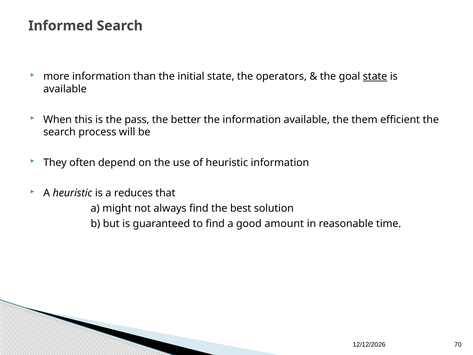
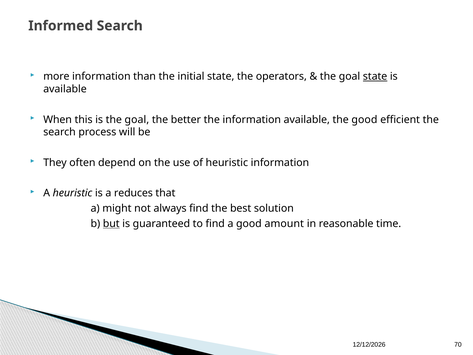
is the pass: pass -> goal
the them: them -> good
but underline: none -> present
